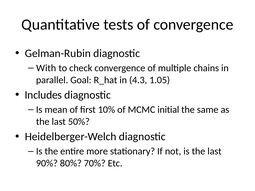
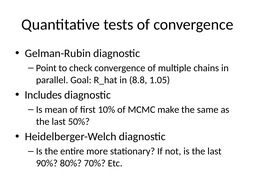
With: With -> Point
4.3: 4.3 -> 8.8
initial: initial -> make
